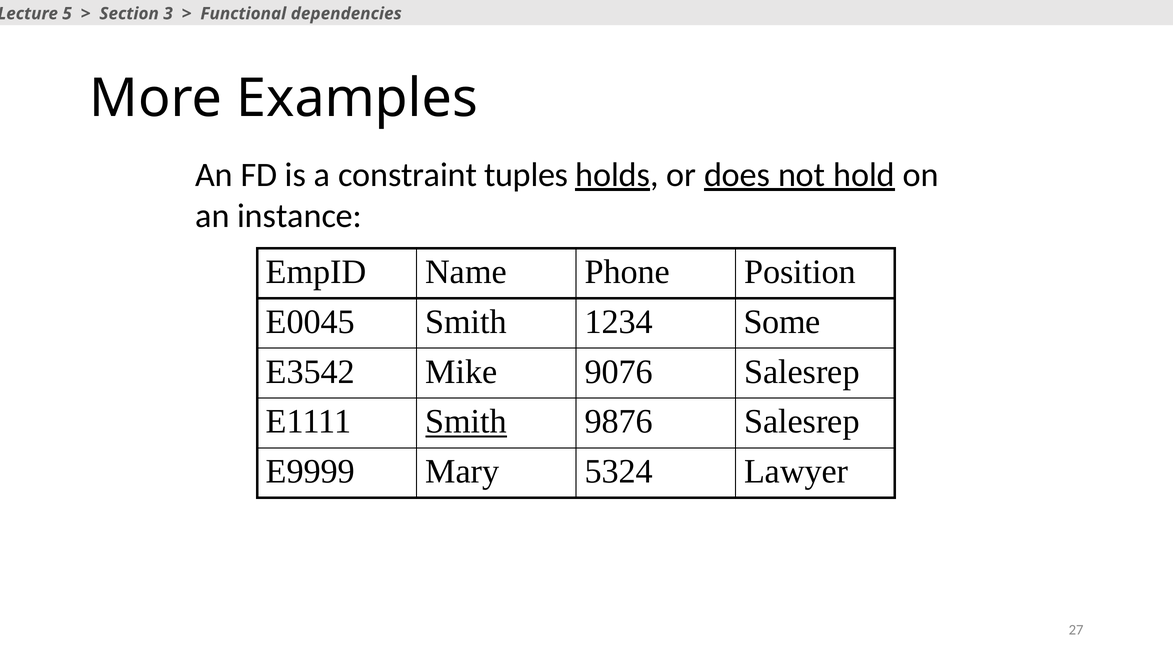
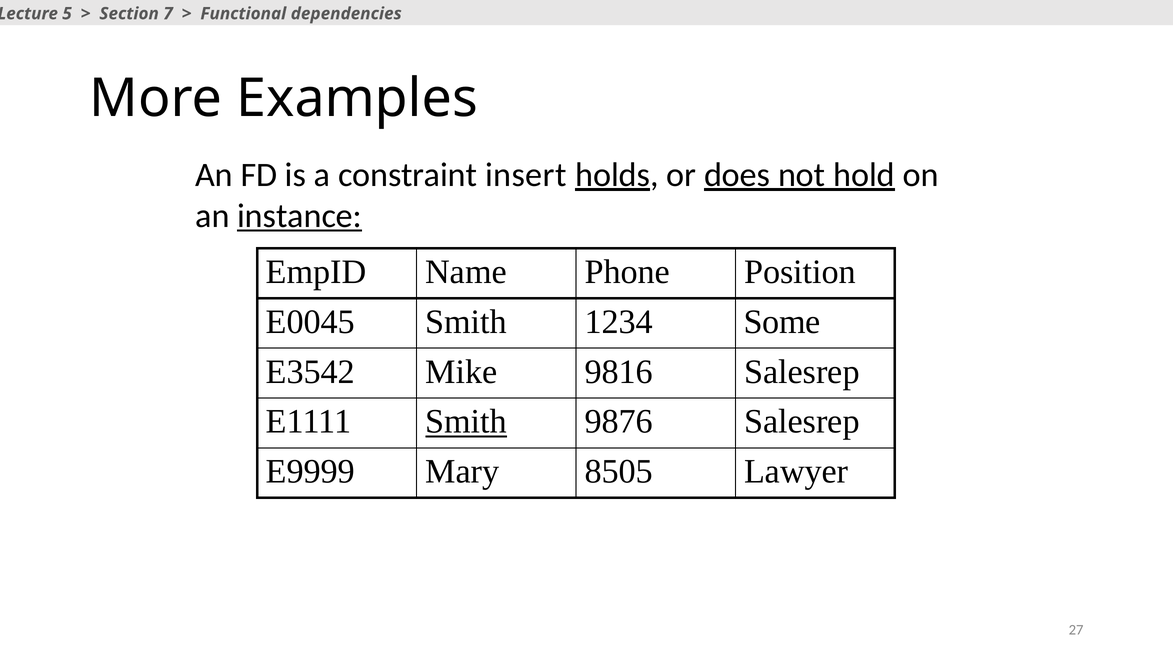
3: 3 -> 7
tuples: tuples -> insert
instance underline: none -> present
9076: 9076 -> 9816
5324: 5324 -> 8505
